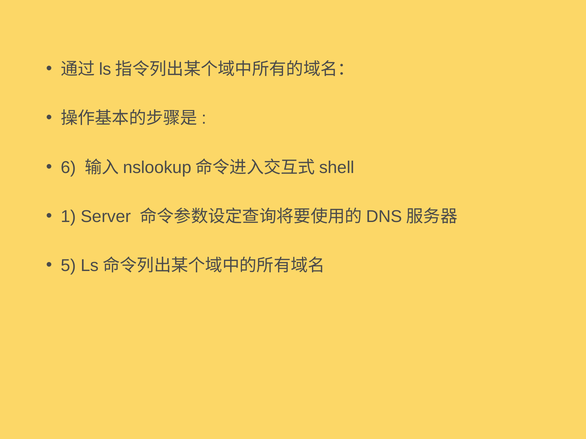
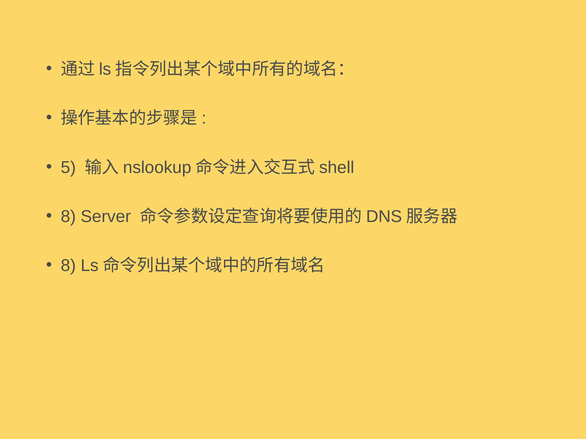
6: 6 -> 5
1 at (68, 217): 1 -> 8
5 at (68, 266): 5 -> 8
